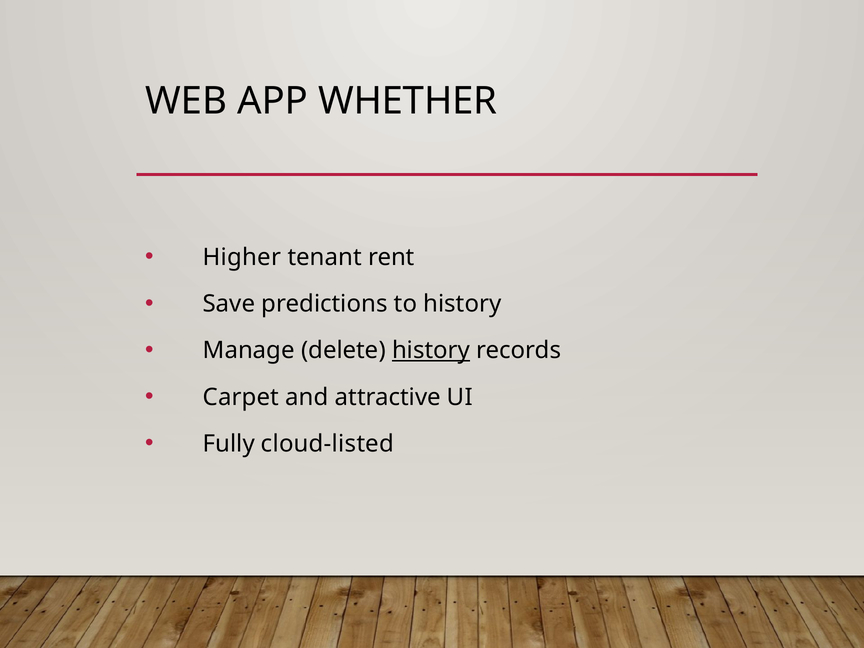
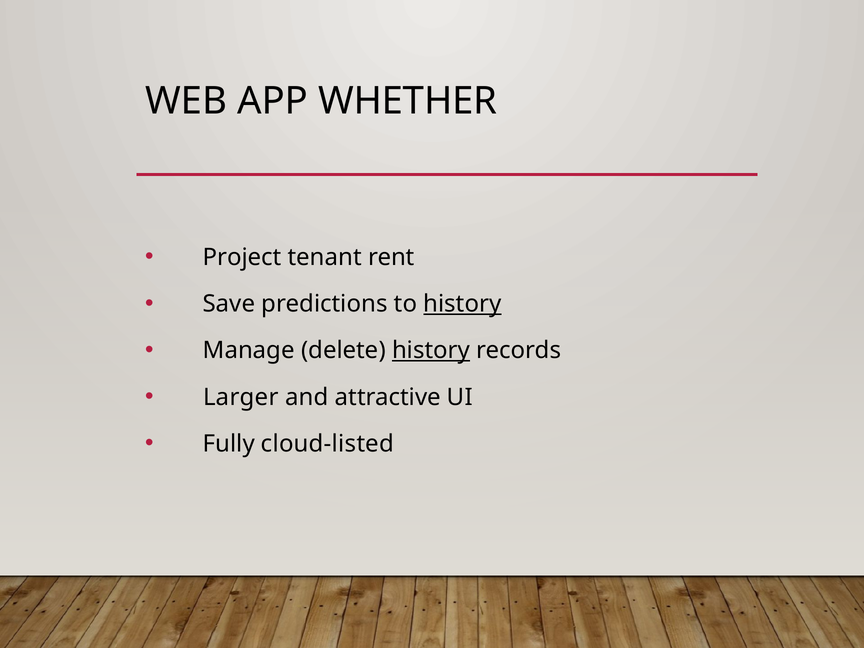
Higher: Higher -> Project
history at (462, 304) underline: none -> present
Carpet: Carpet -> Larger
